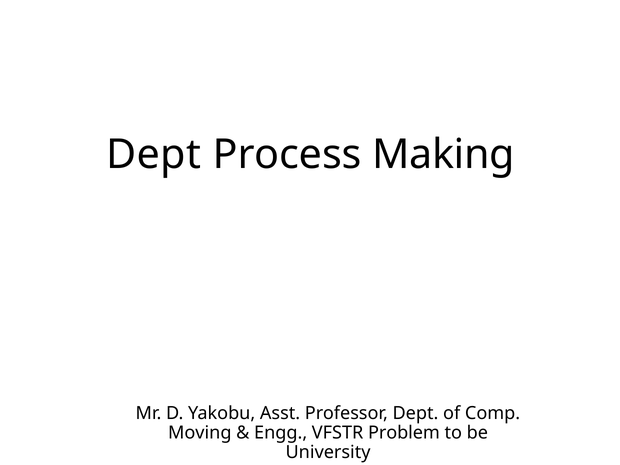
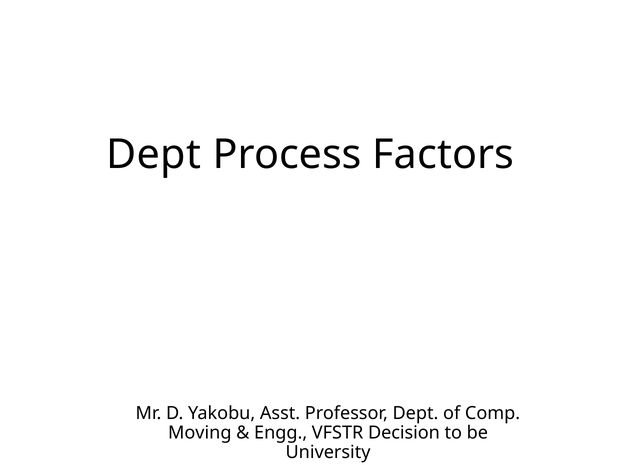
Making: Making -> Factors
Problem: Problem -> Decision
